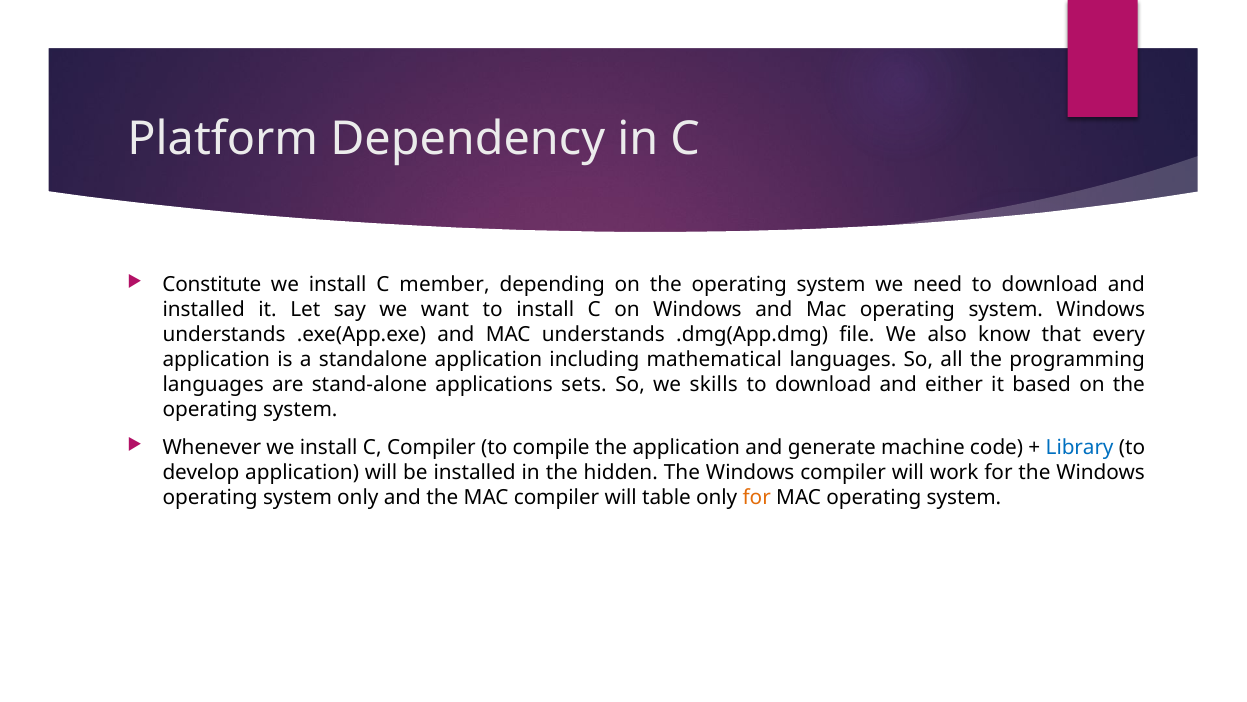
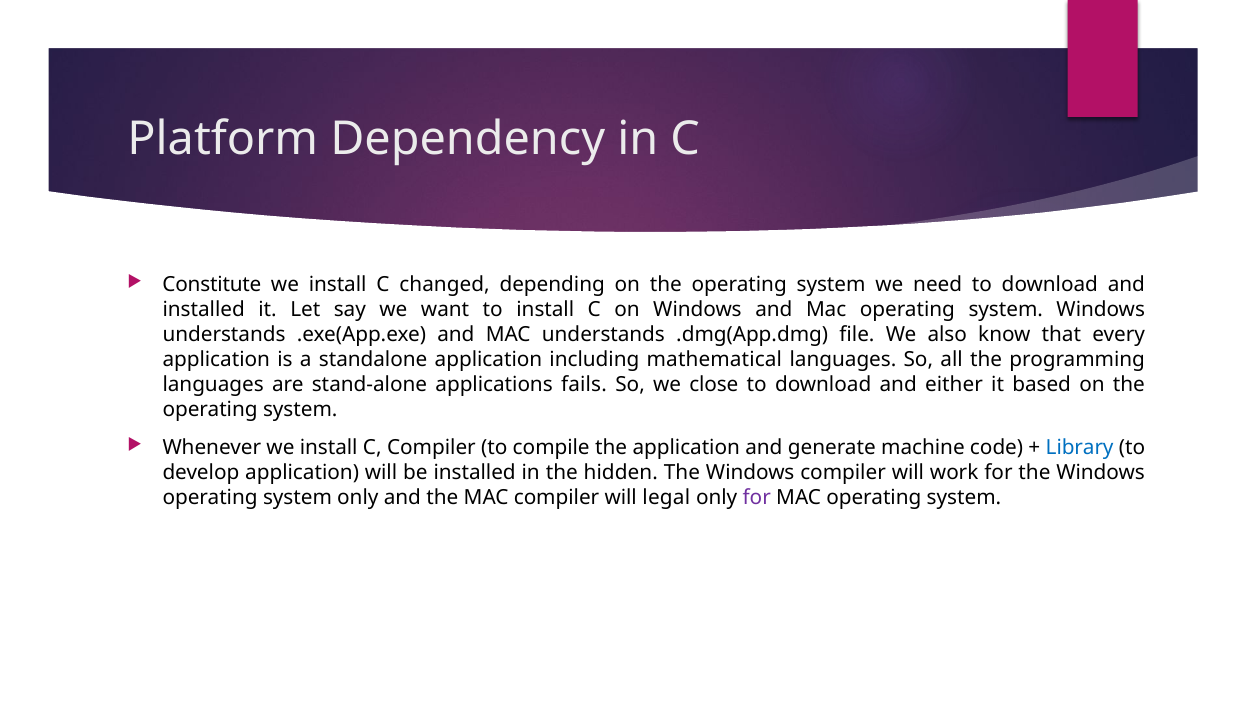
member: member -> changed
sets: sets -> fails
skills: skills -> close
table: table -> legal
for at (757, 497) colour: orange -> purple
